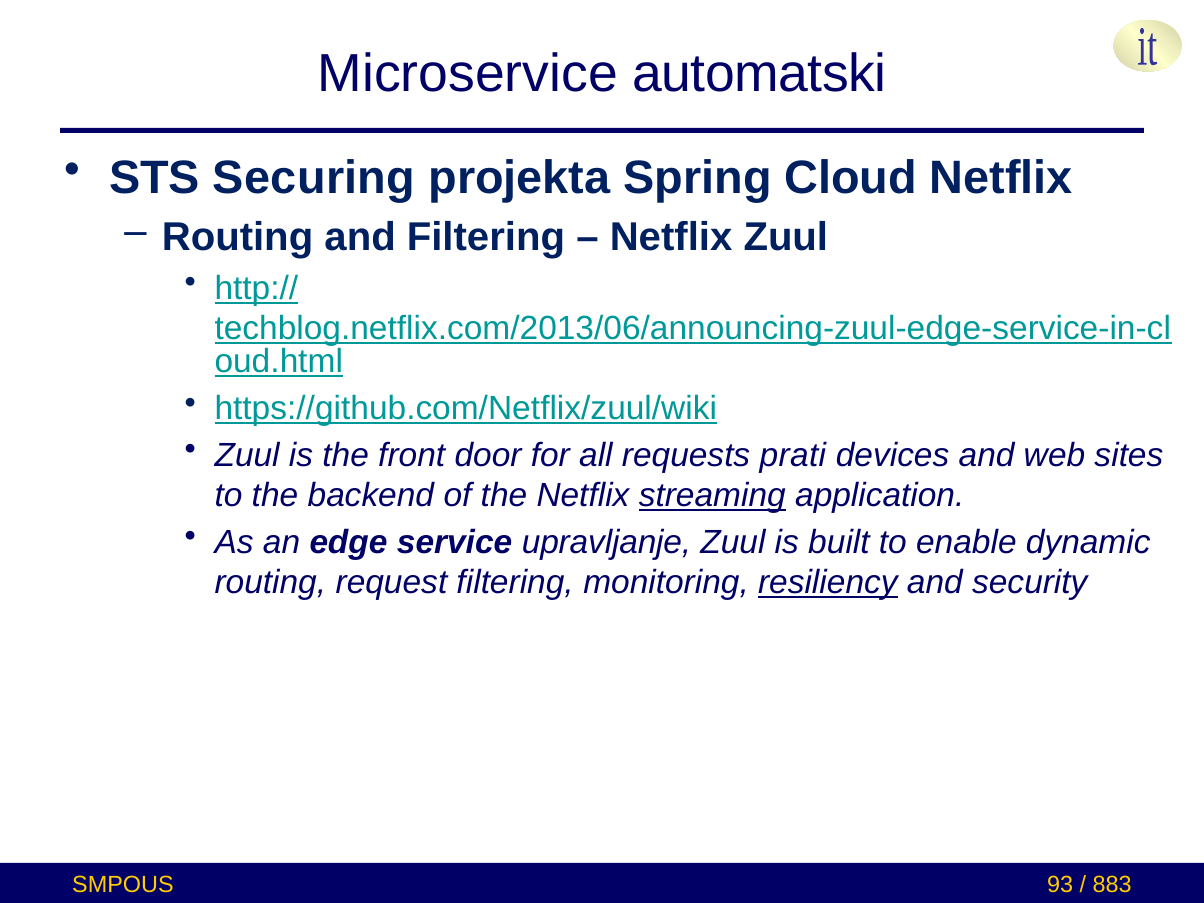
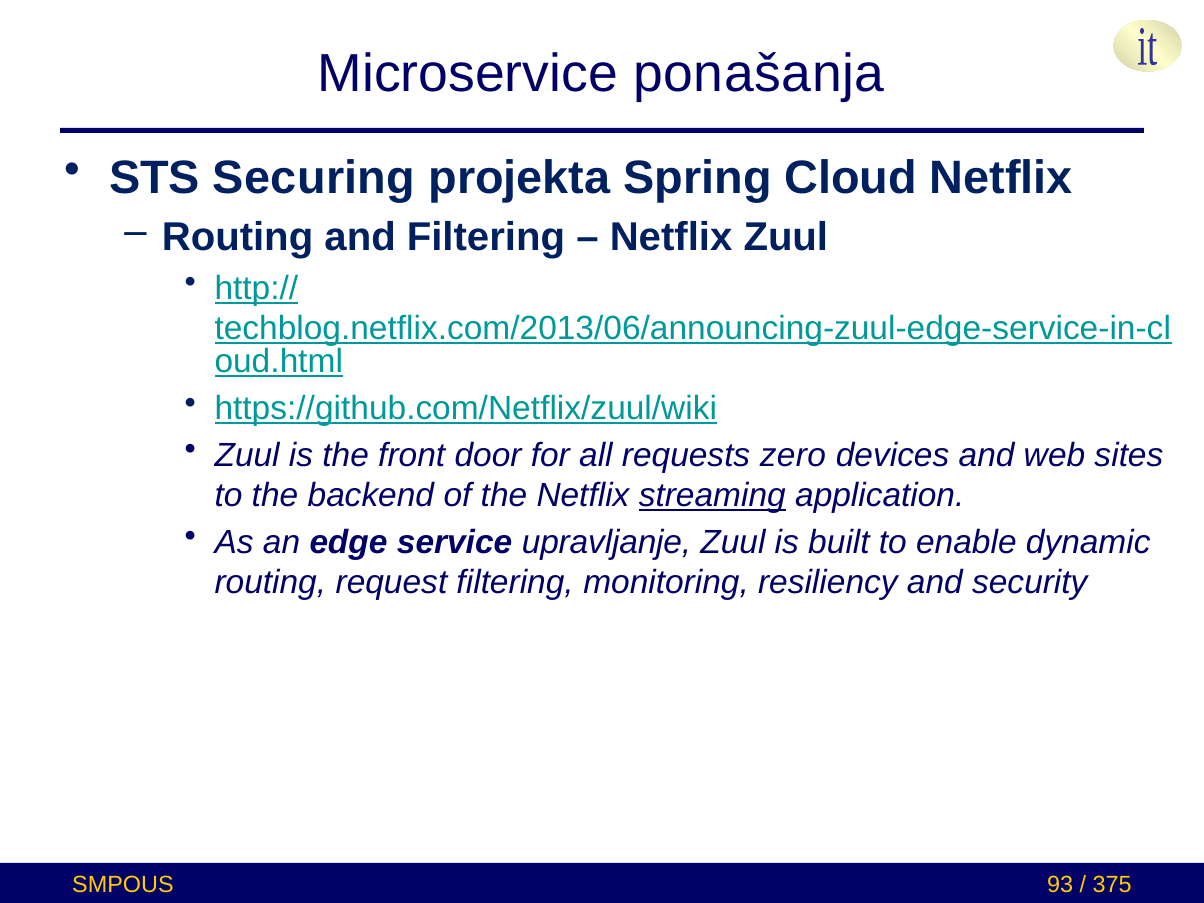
automatski: automatski -> ponašanja
prati: prati -> zero
resiliency underline: present -> none
883: 883 -> 375
